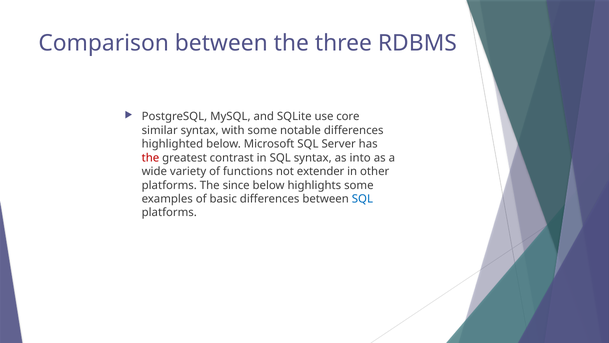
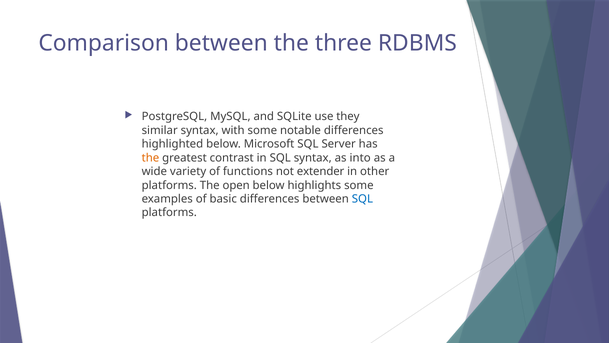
core: core -> they
the at (150, 158) colour: red -> orange
since: since -> open
